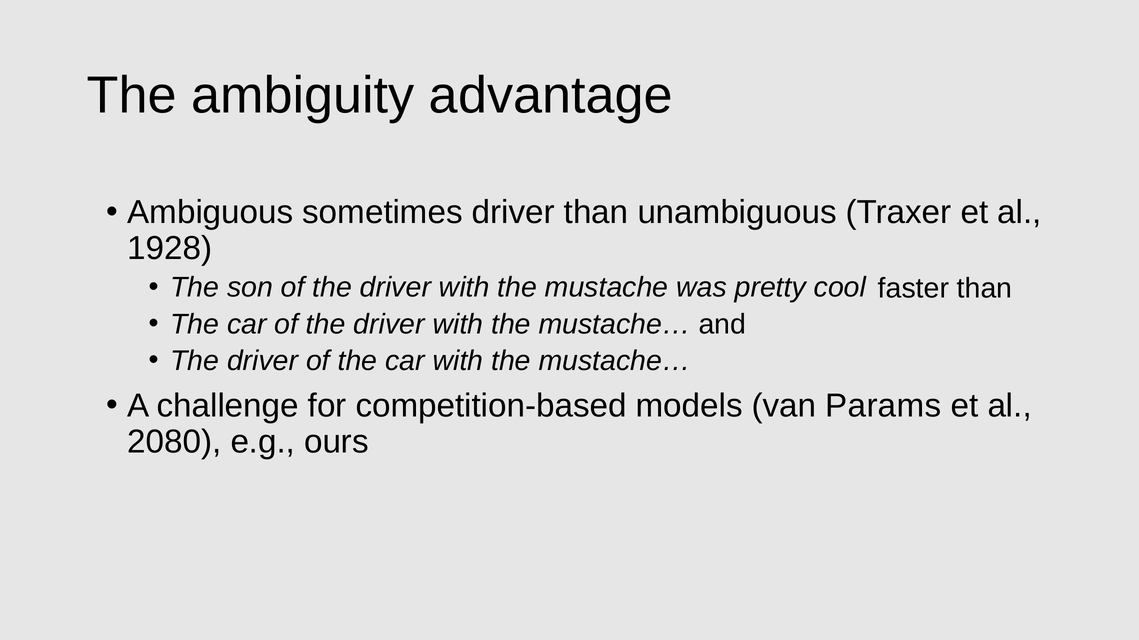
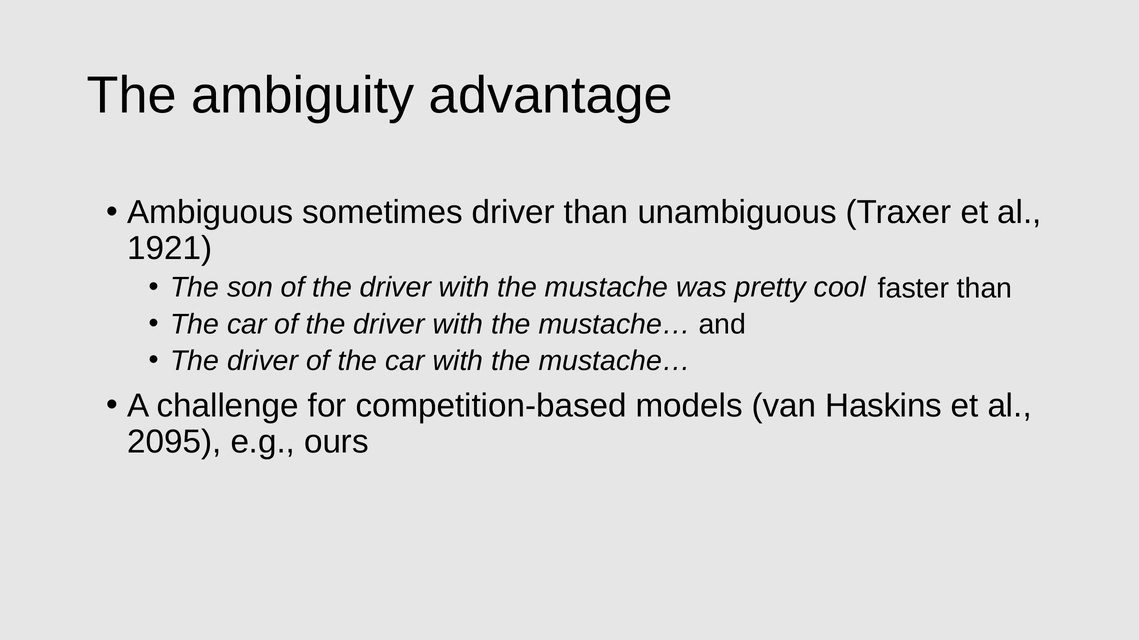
1928: 1928 -> 1921
Params: Params -> Haskins
2080: 2080 -> 2095
